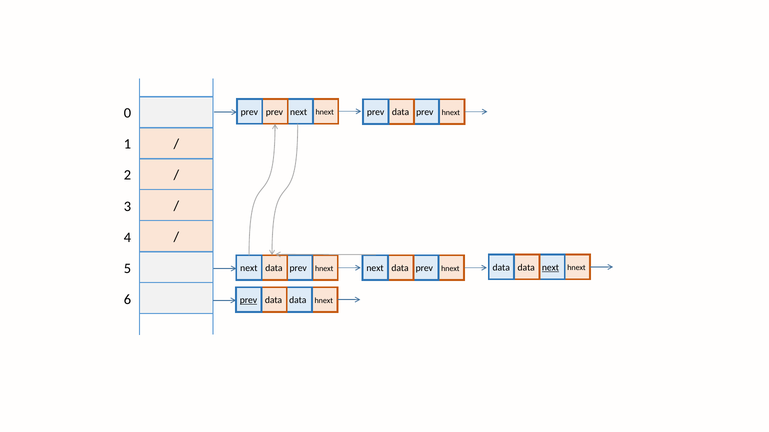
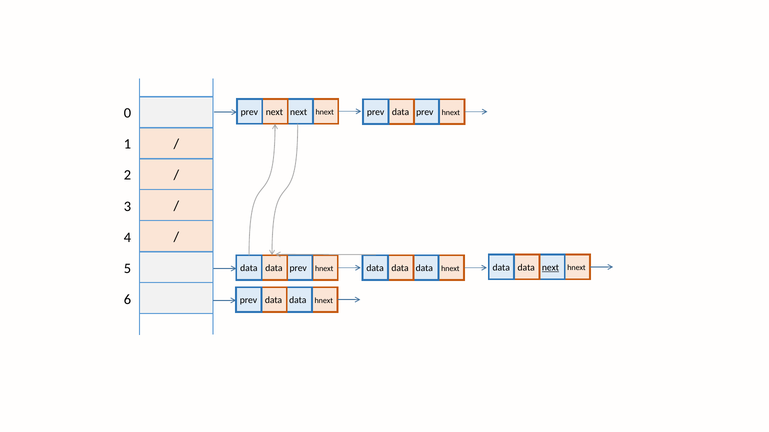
prev prev: prev -> next
next at (249, 269): next -> data
next at (375, 269): next -> data
prev at (424, 269): prev -> data
prev at (249, 301) underline: present -> none
